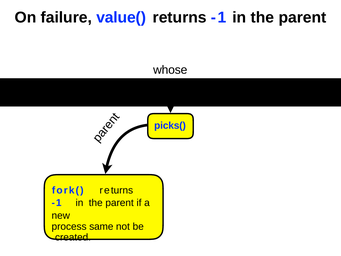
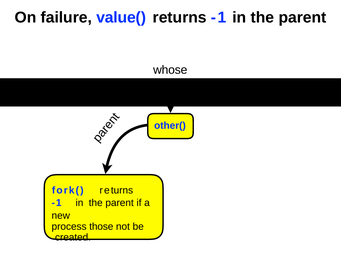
picks(: picks( -> other(
same: same -> those
